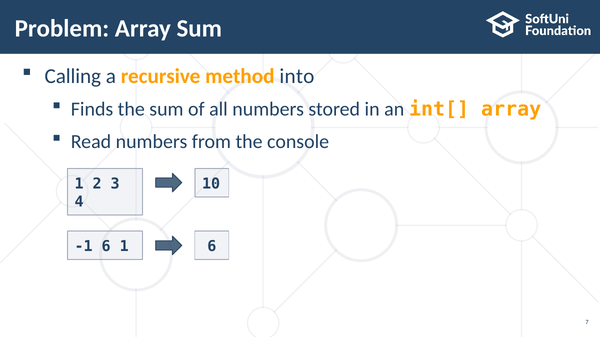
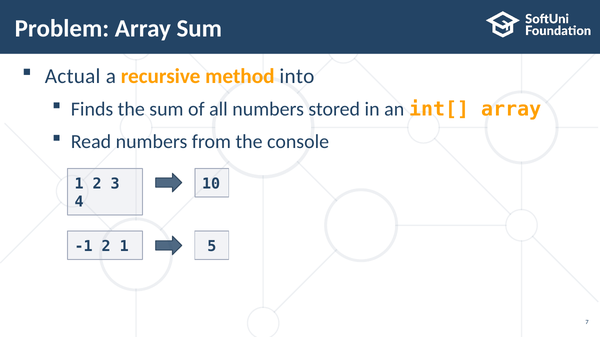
Calling: Calling -> Actual
-1 6: 6 -> 2
1 6: 6 -> 5
